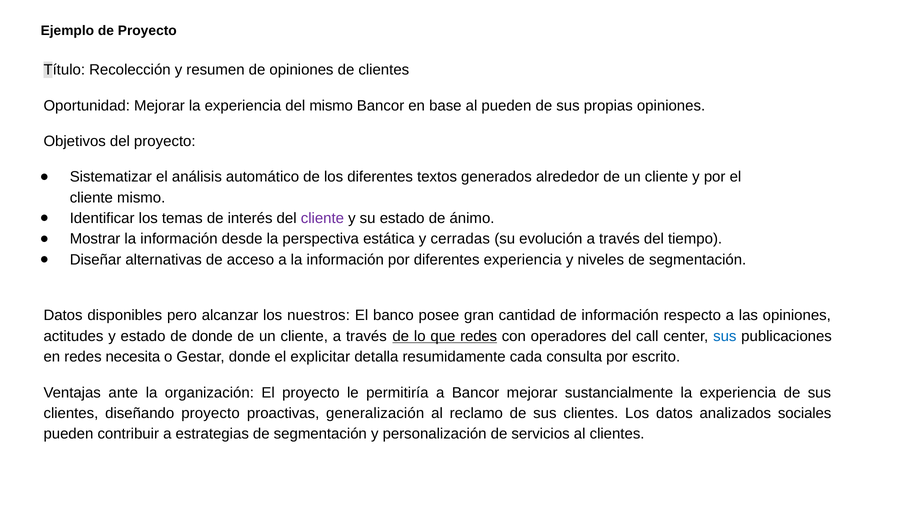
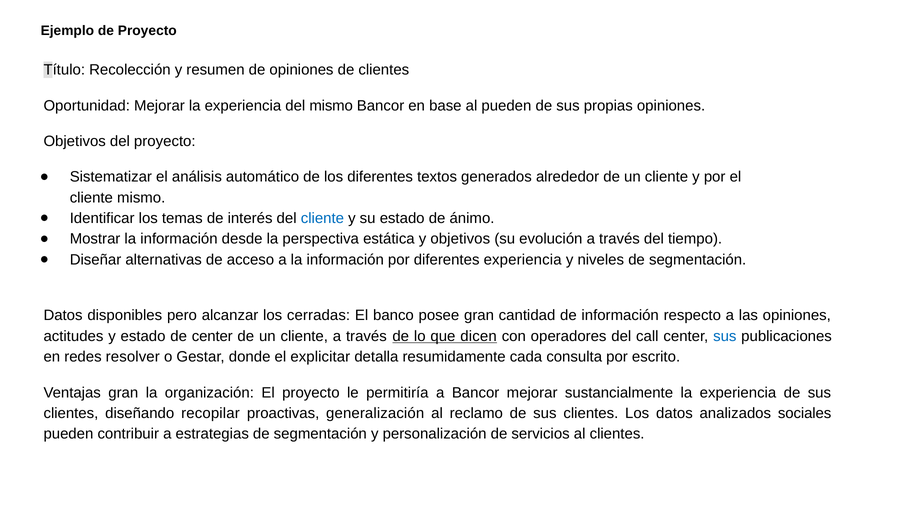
cliente at (322, 218) colour: purple -> blue
y cerradas: cerradas -> objetivos
nuestros: nuestros -> cerradas
de donde: donde -> center
que redes: redes -> dicen
necesita: necesita -> resolver
Ventajas ante: ante -> gran
diseñando proyecto: proyecto -> recopilar
